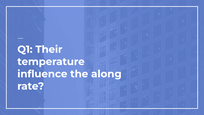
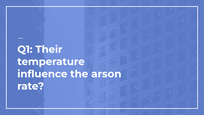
along: along -> arson
